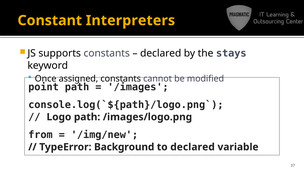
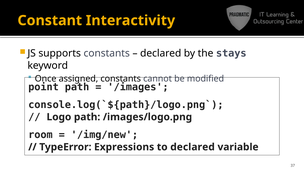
Interpreters: Interpreters -> Interactivity
from: from -> room
Background: Background -> Expressions
